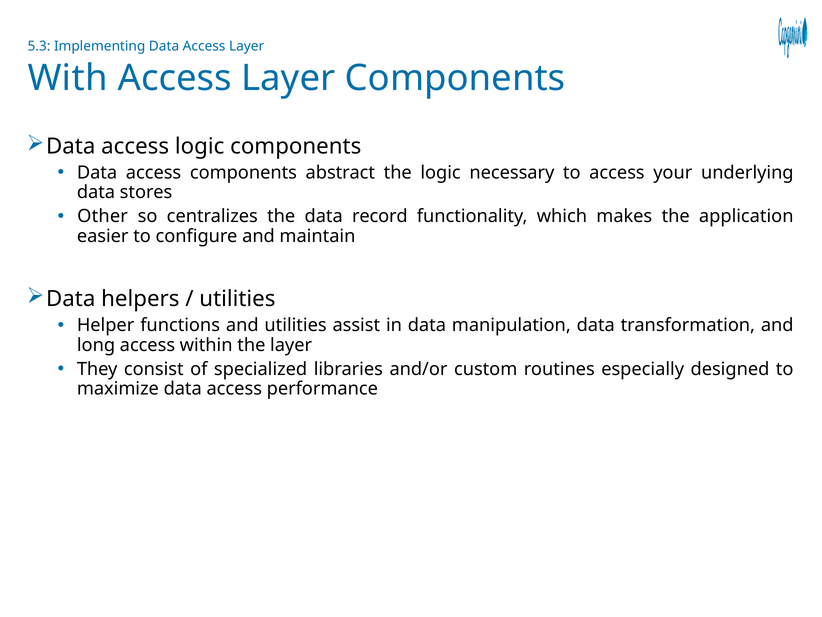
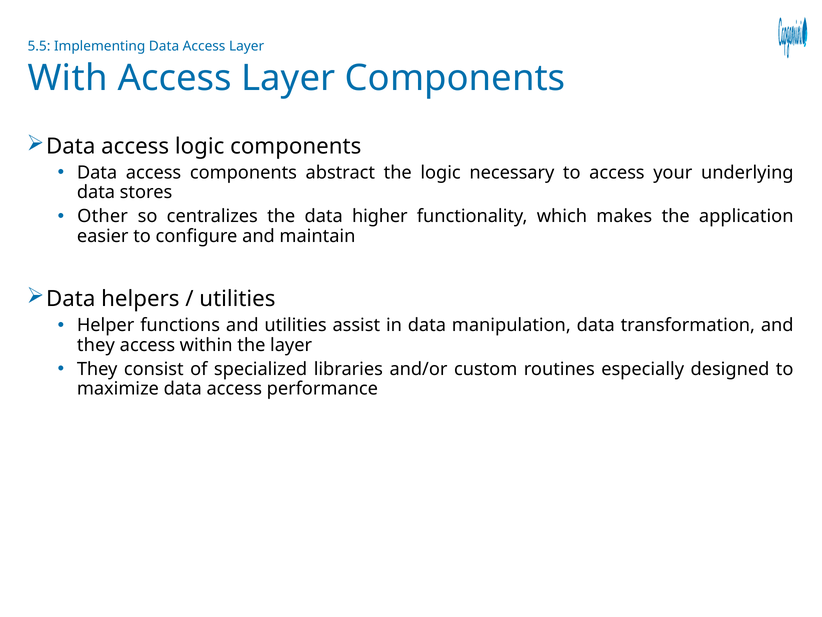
5.3: 5.3 -> 5.5
record: record -> higher
long at (96, 345): long -> they
